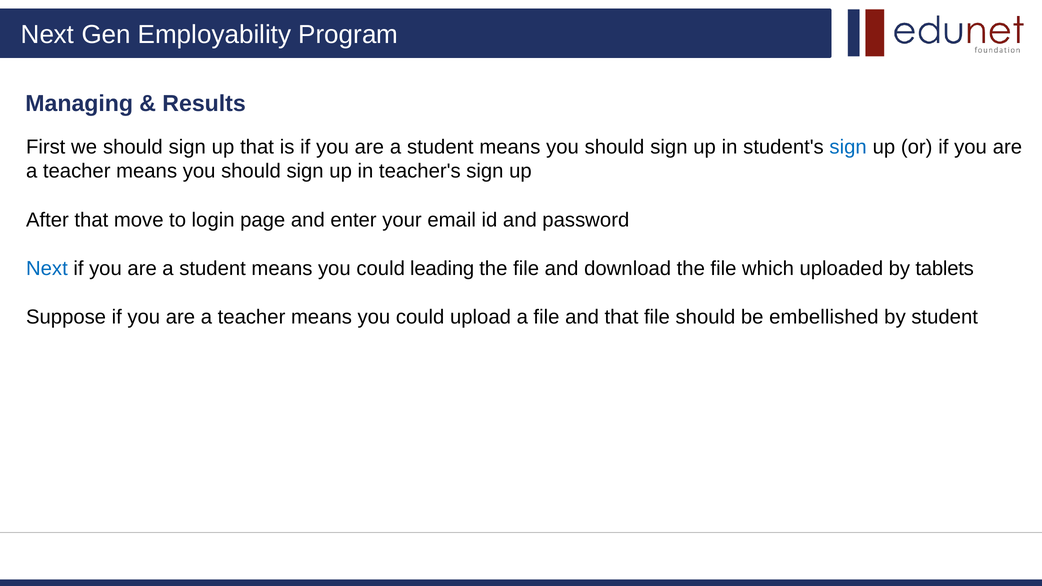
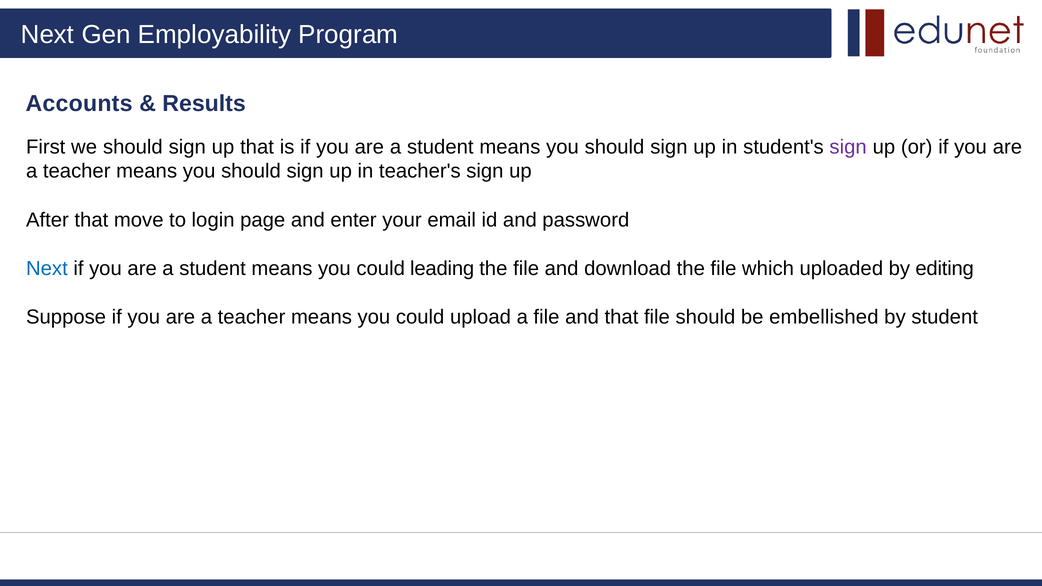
Managing: Managing -> Accounts
sign at (848, 147) colour: blue -> purple
tablets: tablets -> editing
